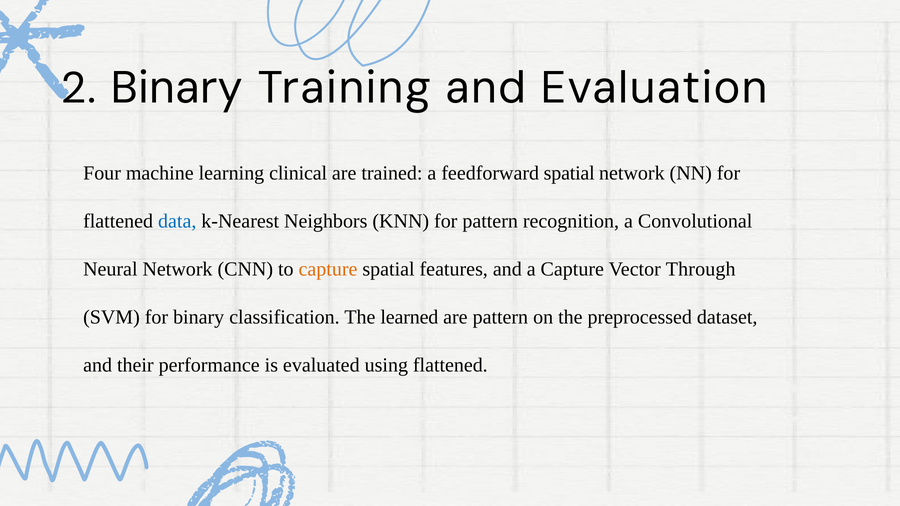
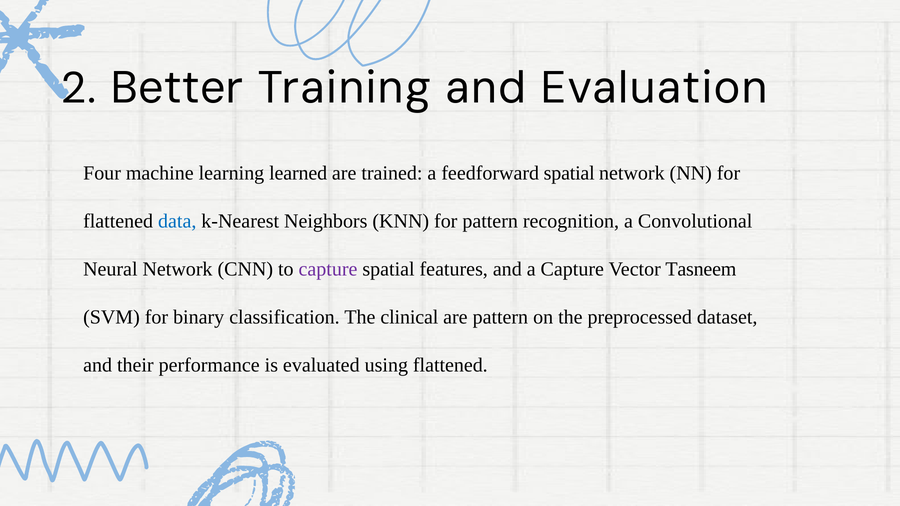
Binary at (177, 88): Binary -> Better
clinical: clinical -> learned
capture at (328, 269) colour: orange -> purple
Through: Through -> Tasneem
learned: learned -> clinical
